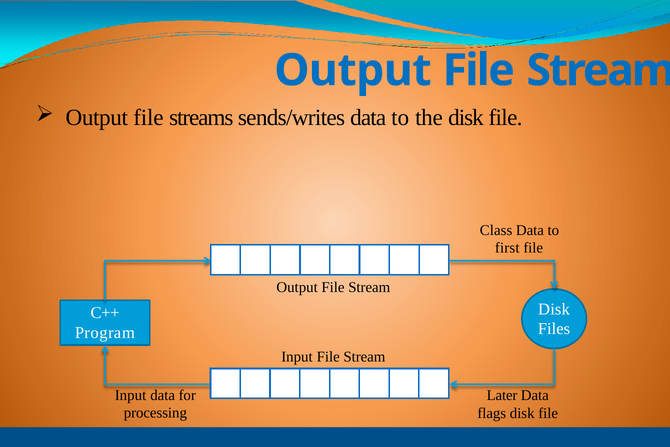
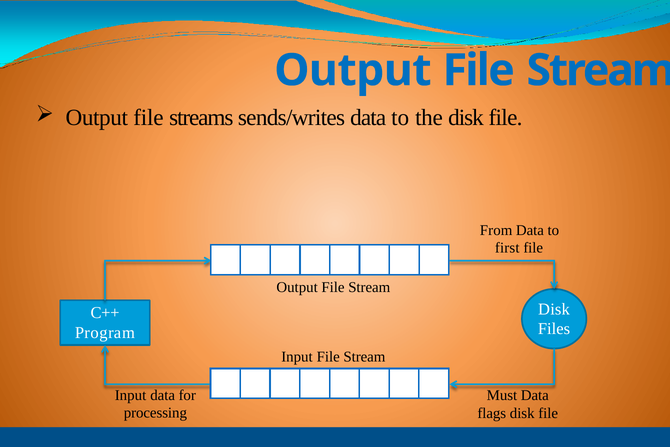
Class: Class -> From
Later: Later -> Must
